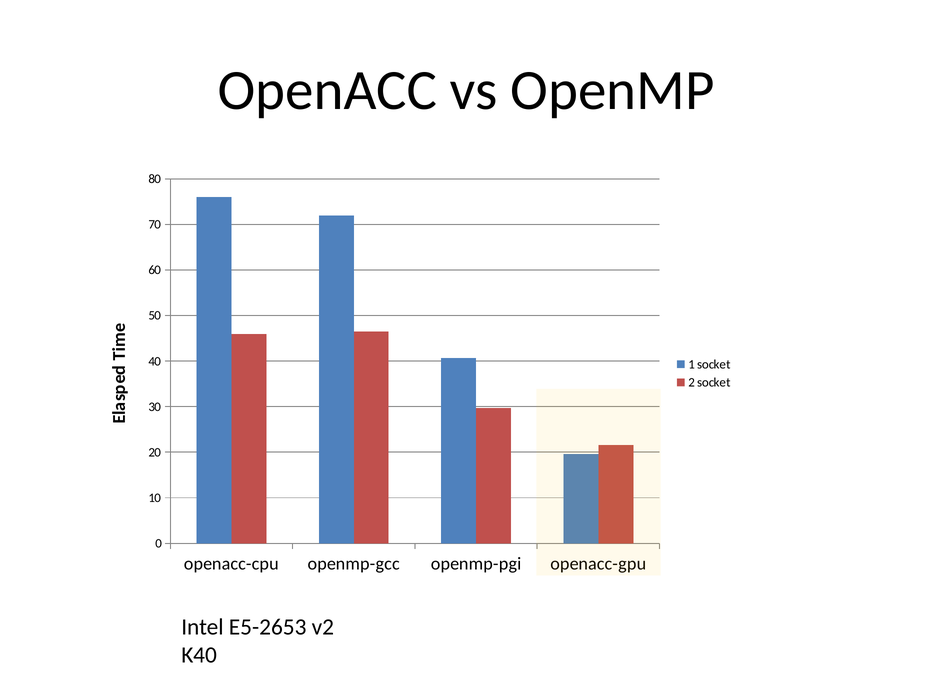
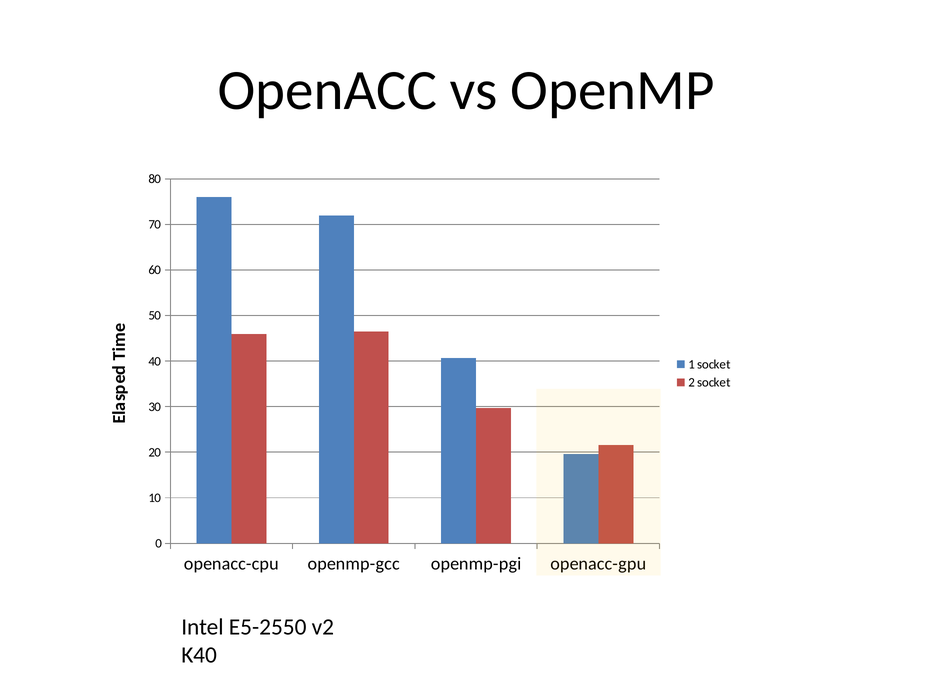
E5-2653: E5-2653 -> E5-2550
